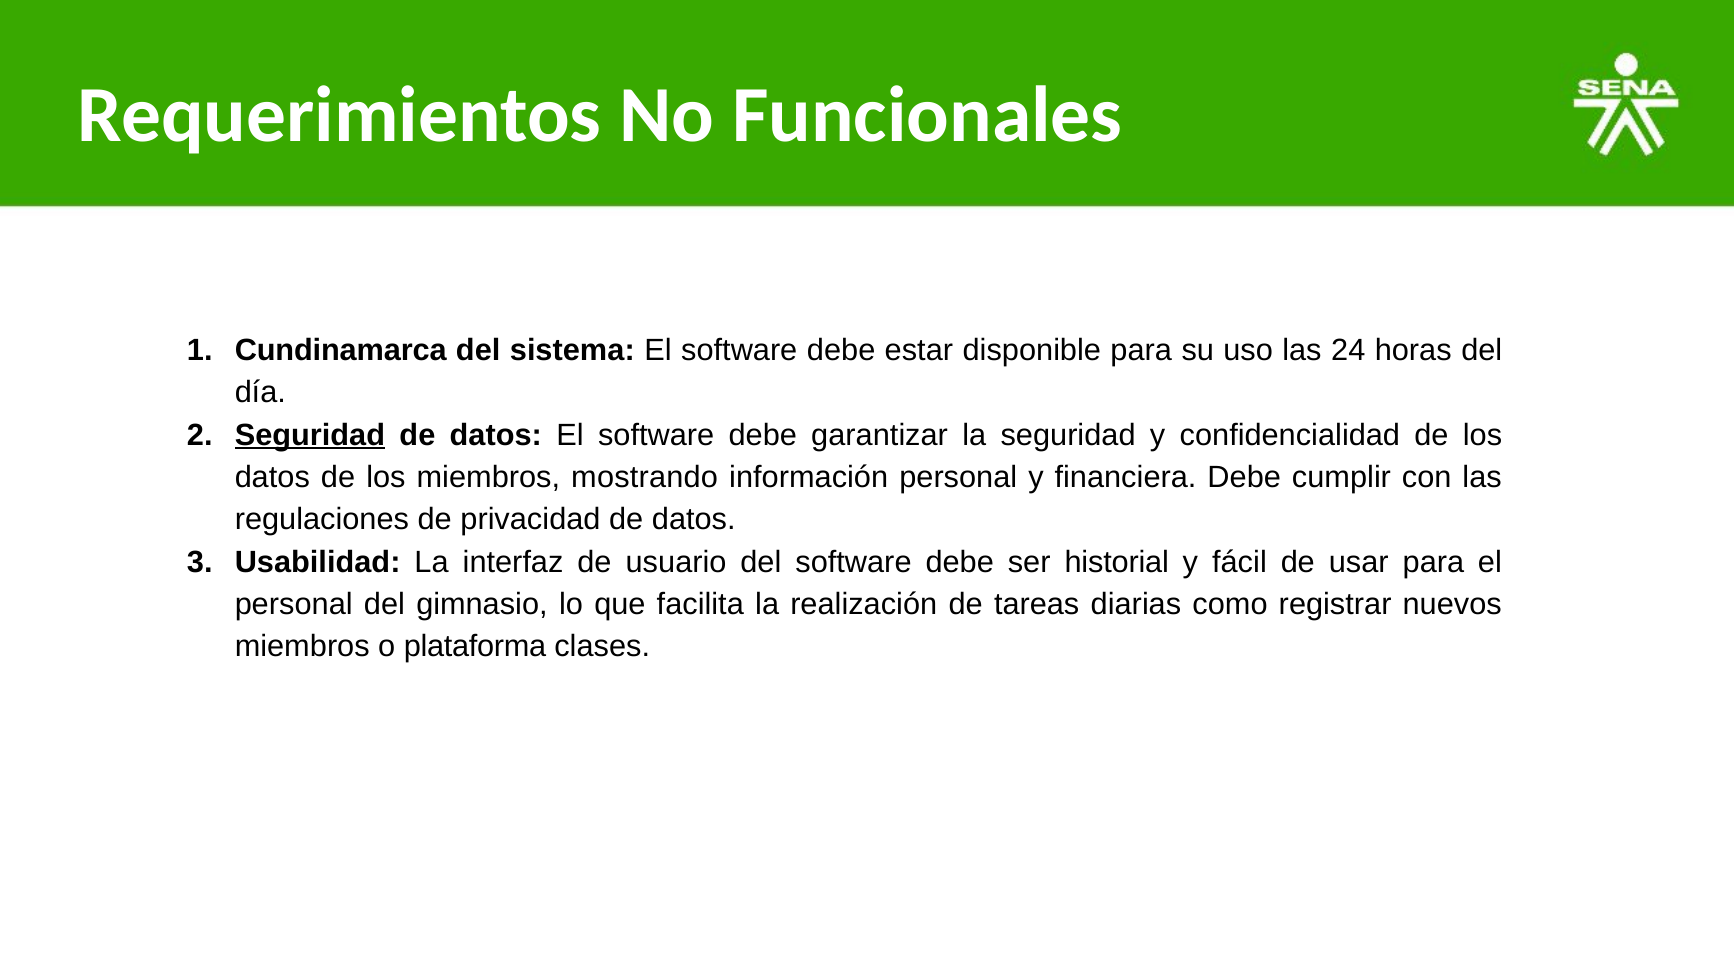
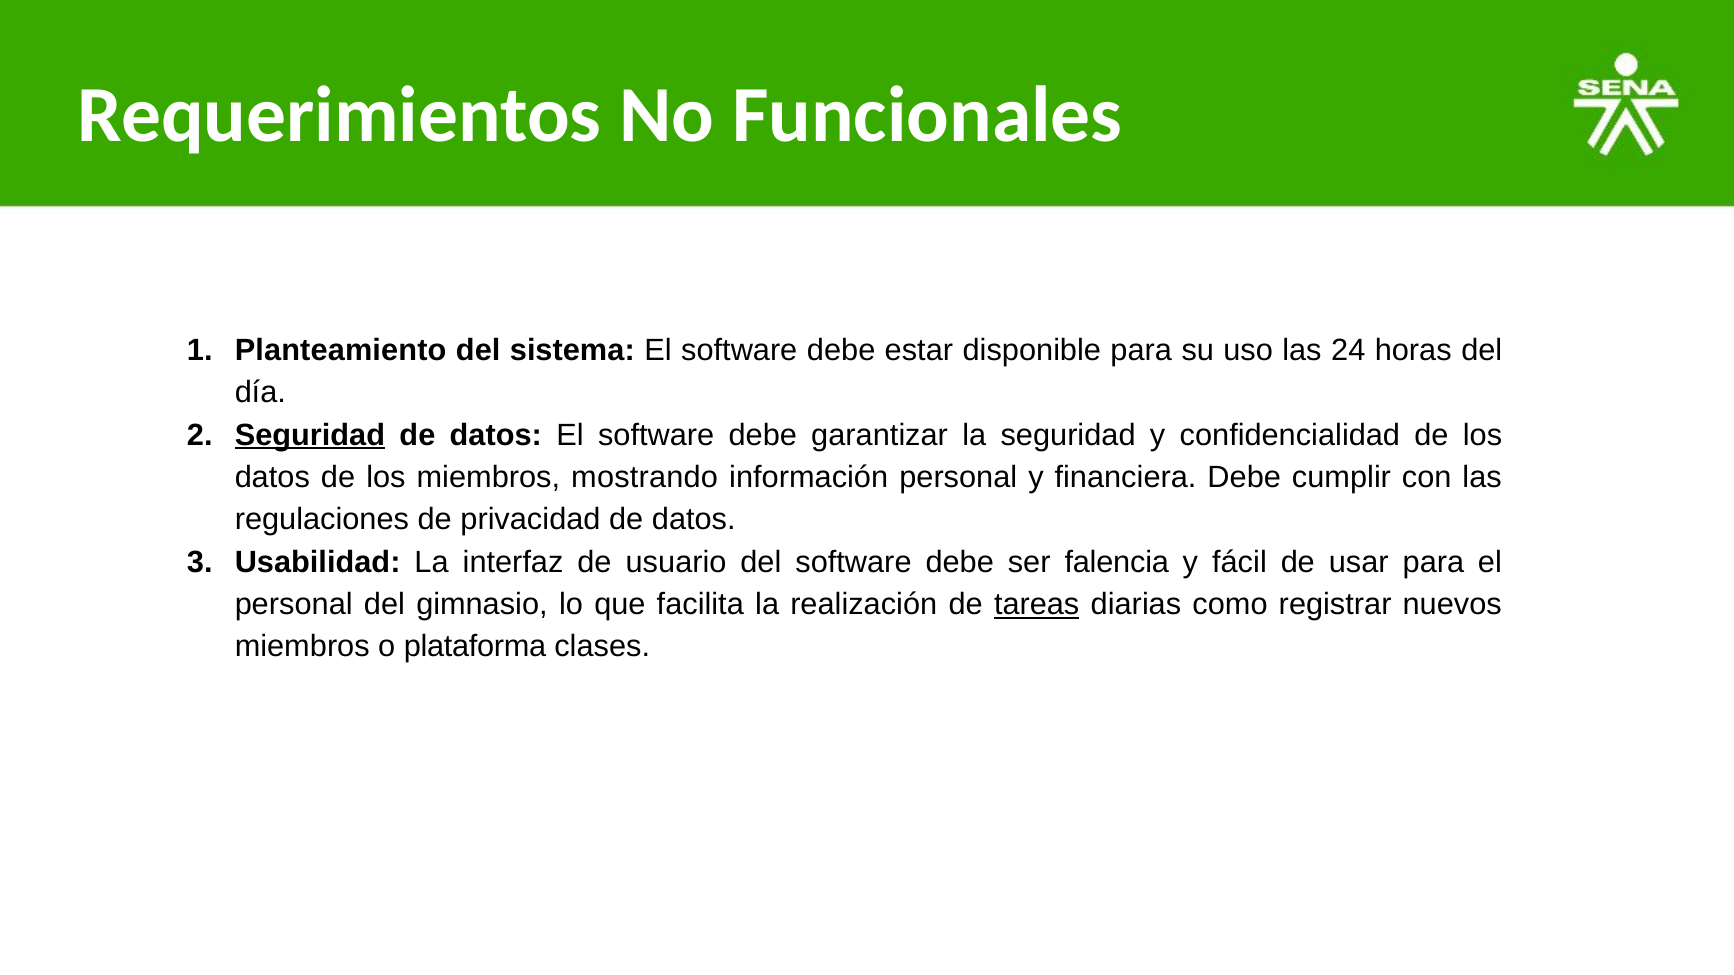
Cundinamarca: Cundinamarca -> Planteamiento
historial: historial -> falencia
tareas underline: none -> present
